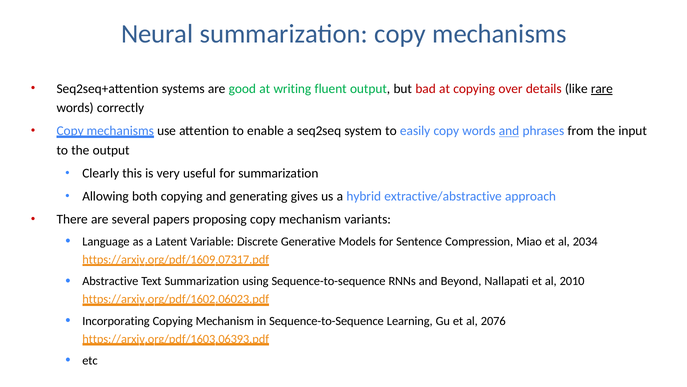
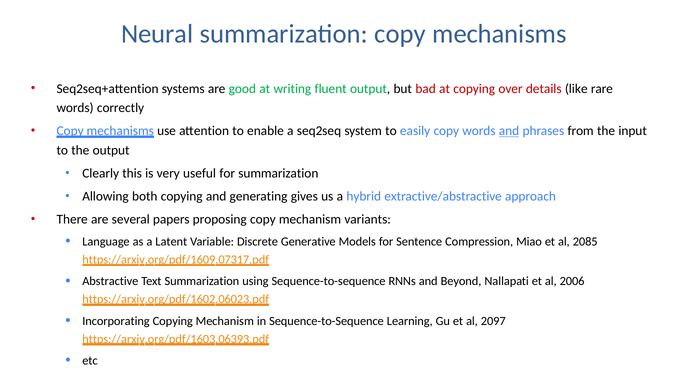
rare underline: present -> none
2034: 2034 -> 2085
2010: 2010 -> 2006
2076: 2076 -> 2097
